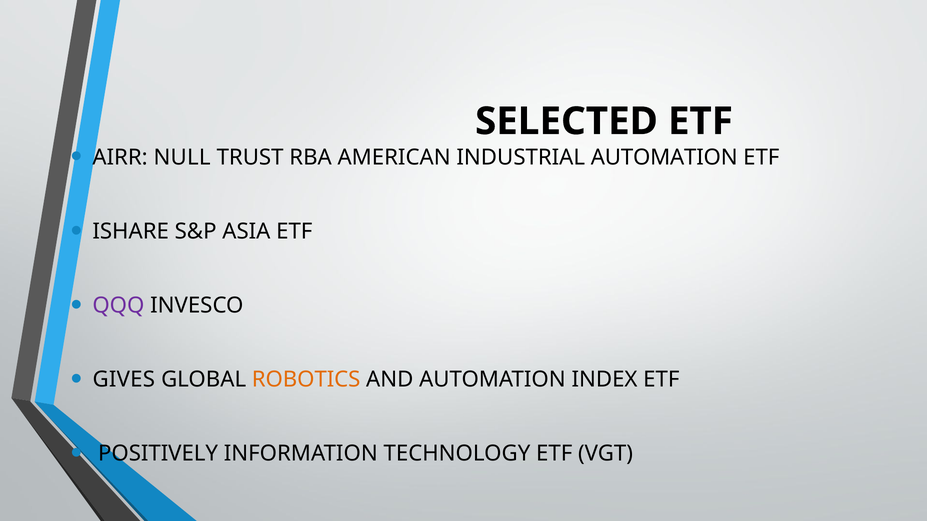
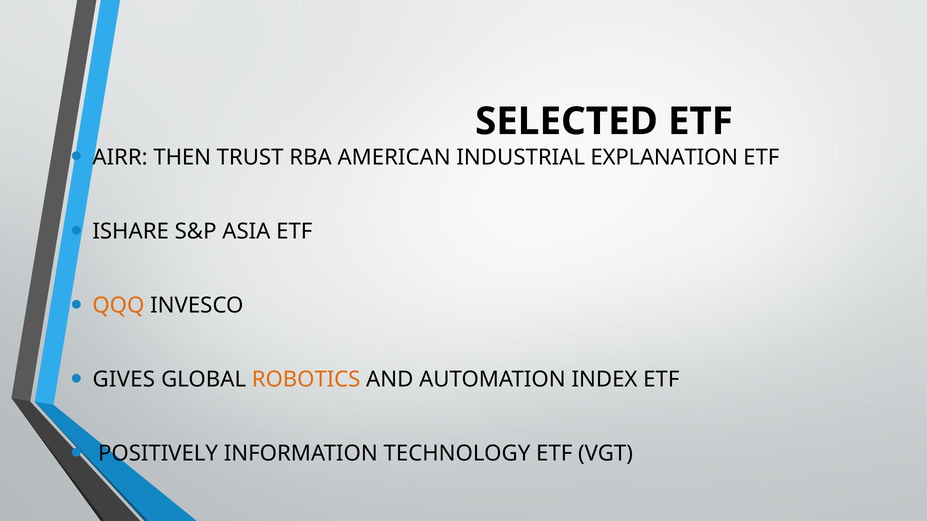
NULL: NULL -> THEN
INDUSTRIAL AUTOMATION: AUTOMATION -> EXPLANATION
QQQ colour: purple -> orange
